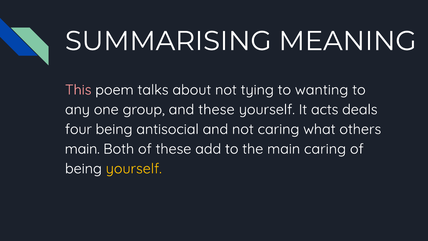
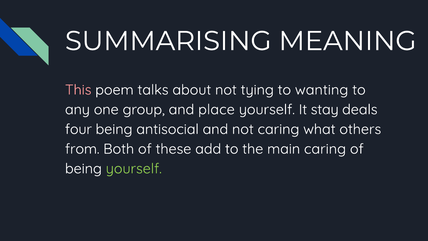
and these: these -> place
acts: acts -> stay
main at (82, 149): main -> from
yourself at (134, 168) colour: yellow -> light green
